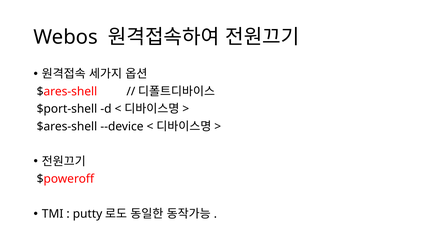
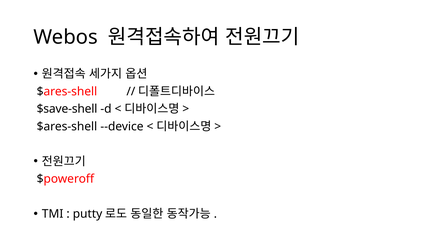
$port-shell: $port-shell -> $save-shell
